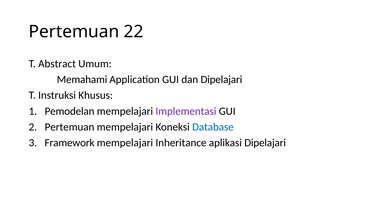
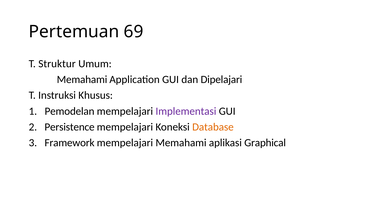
22: 22 -> 69
Abstract: Abstract -> Struktur
Pertemuan at (69, 127): Pertemuan -> Persistence
Database colour: blue -> orange
mempelajari Inheritance: Inheritance -> Memahami
aplikasi Dipelajari: Dipelajari -> Graphical
